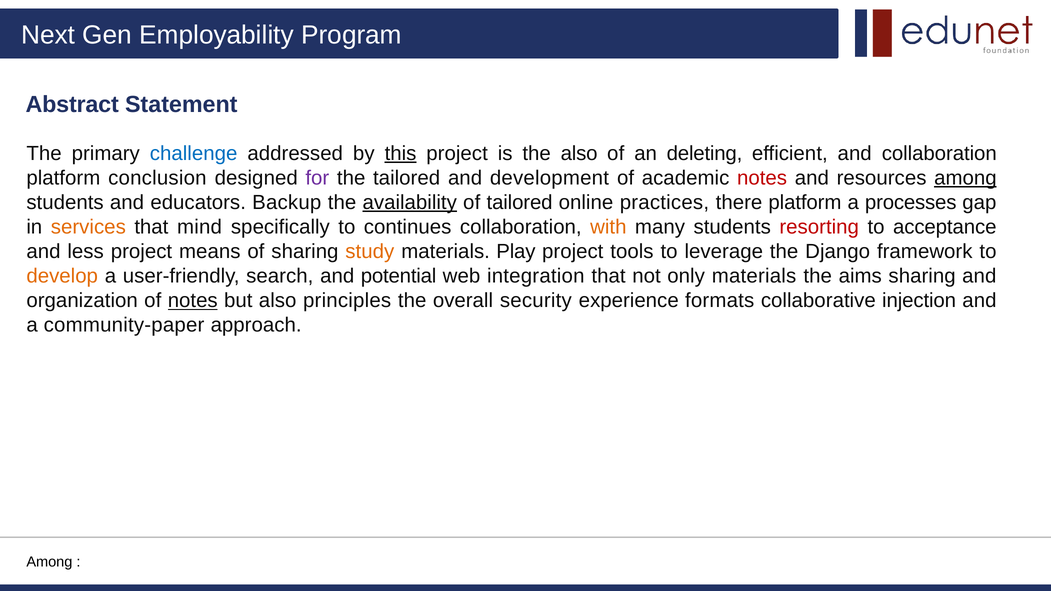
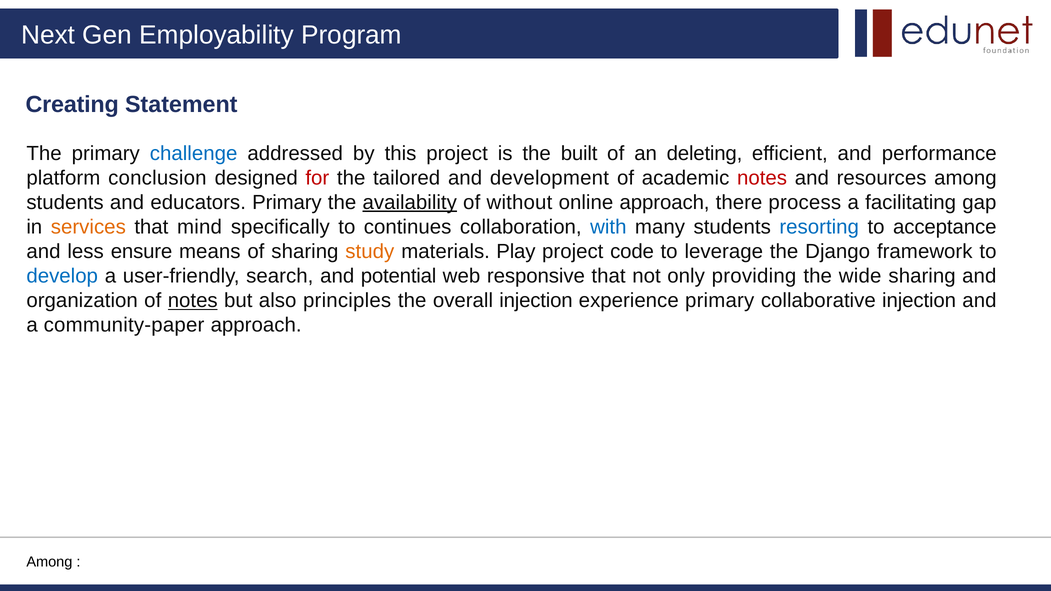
Abstract: Abstract -> Creating
this underline: present -> none
the also: also -> built
and collaboration: collaboration -> performance
for colour: purple -> red
among at (965, 178) underline: present -> none
educators Backup: Backup -> Primary
of tailored: tailored -> without
online practices: practices -> approach
there platform: platform -> process
processes: processes -> facilitating
with colour: orange -> blue
resorting colour: red -> blue
less project: project -> ensure
tools: tools -> code
develop colour: orange -> blue
integration: integration -> responsive
only materials: materials -> providing
aims: aims -> wide
overall security: security -> injection
experience formats: formats -> primary
